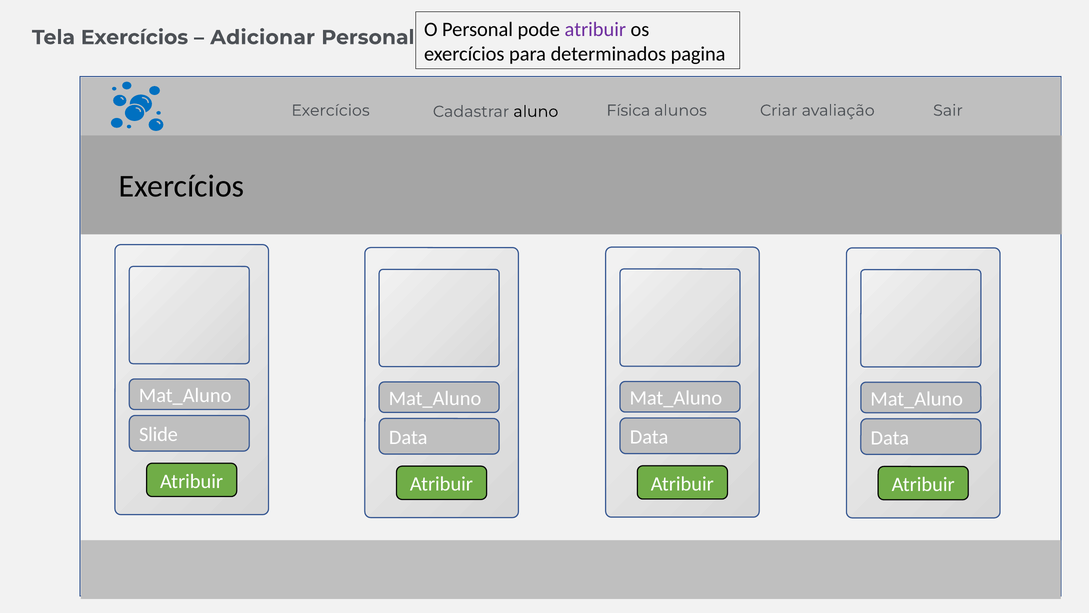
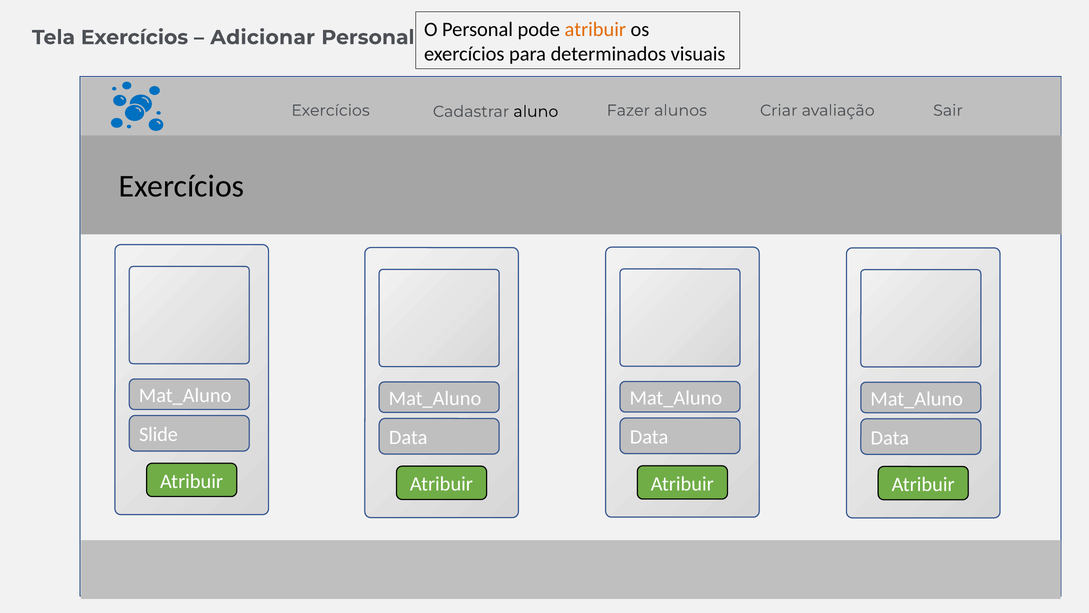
atribuir at (595, 29) colour: purple -> orange
pagina: pagina -> visuais
Física: Física -> Fazer
